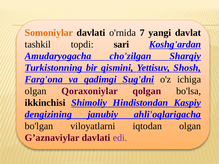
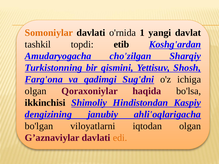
7: 7 -> 1
sari: sari -> etib
qolgan: qolgan -> haqida
edi colour: purple -> orange
